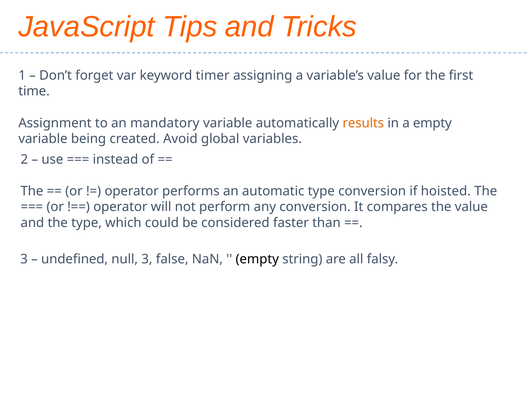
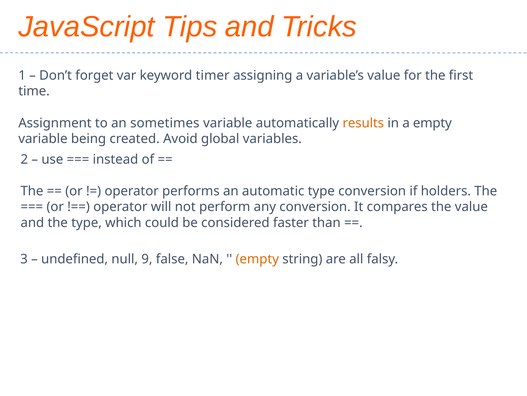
mandatory: mandatory -> sometimes
hoisted: hoisted -> holders
null 3: 3 -> 9
empty at (257, 259) colour: black -> orange
